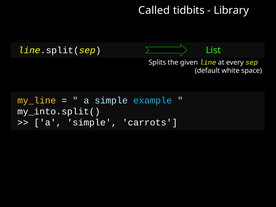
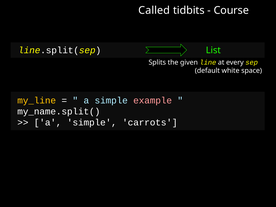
Library: Library -> Course
example colour: light blue -> pink
my_into.split(: my_into.split( -> my_name.split(
